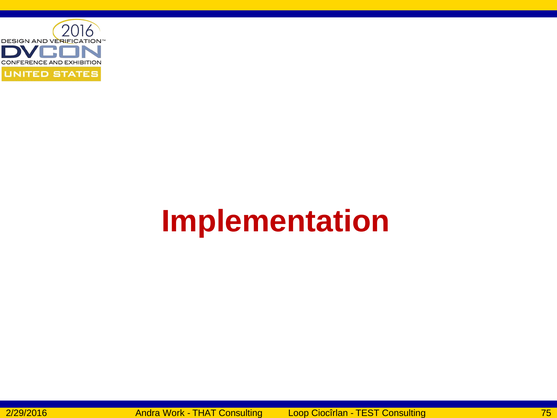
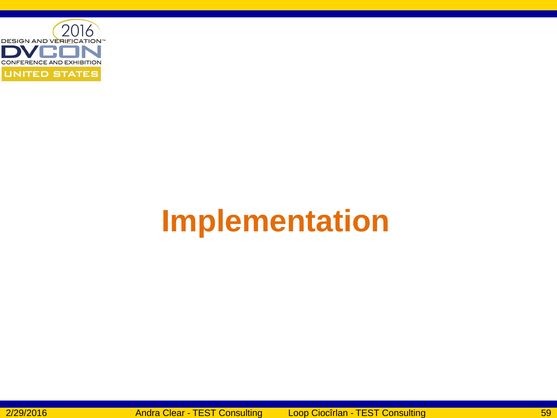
Implementation colour: red -> orange
Work: Work -> Clear
THAT at (204, 413): THAT -> TEST
75: 75 -> 59
